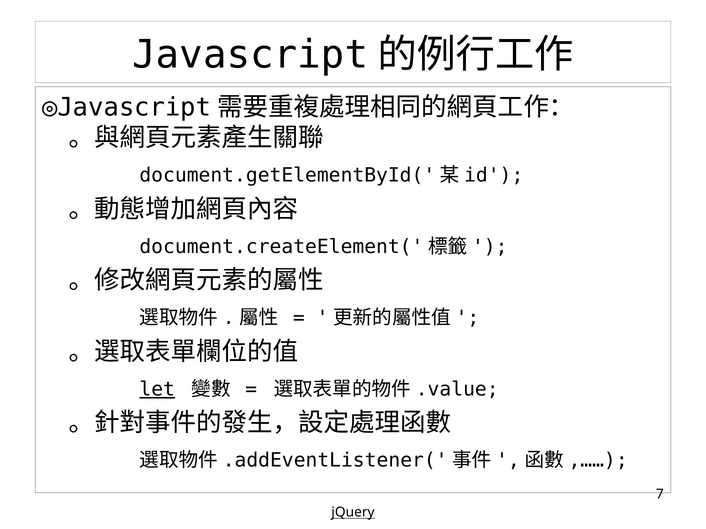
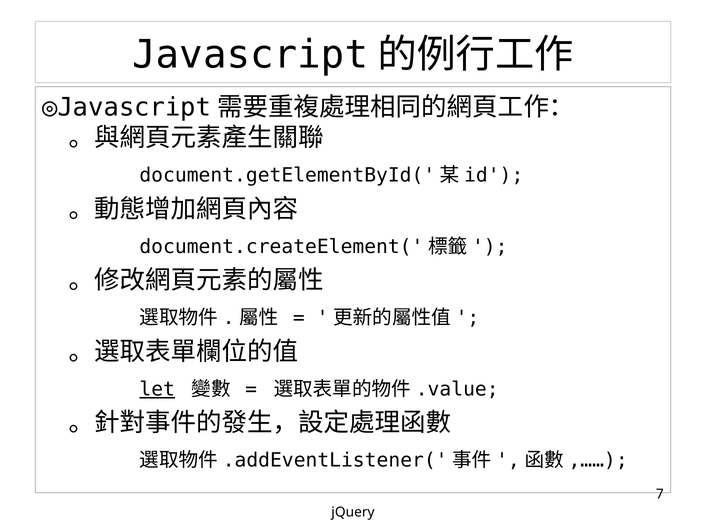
jQuery underline: present -> none
